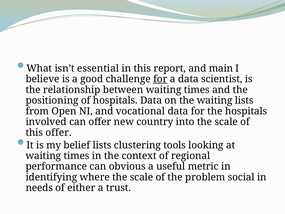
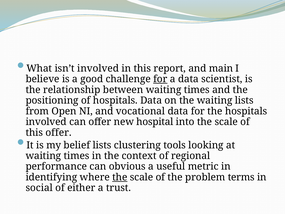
isn’t essential: essential -> involved
country: country -> hospital
the at (120, 177) underline: none -> present
social: social -> terms
needs: needs -> social
